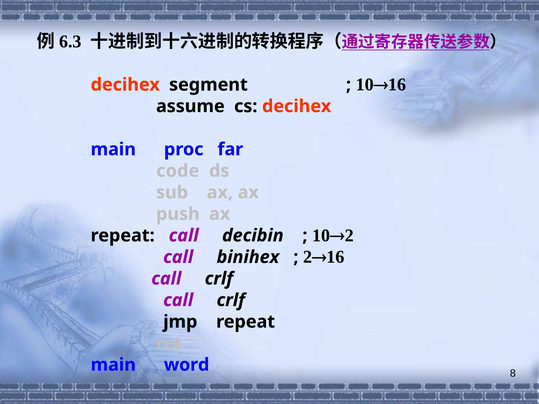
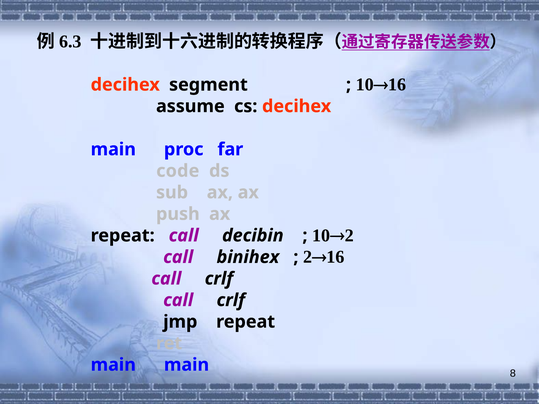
main word: word -> main
